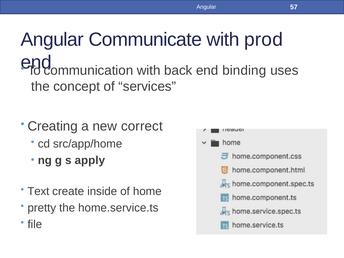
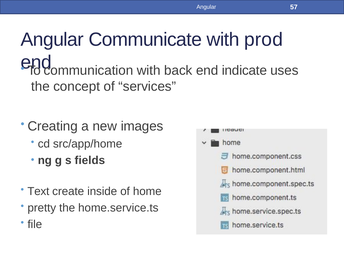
binding: binding -> indicate
correct: correct -> images
apply: apply -> fields
